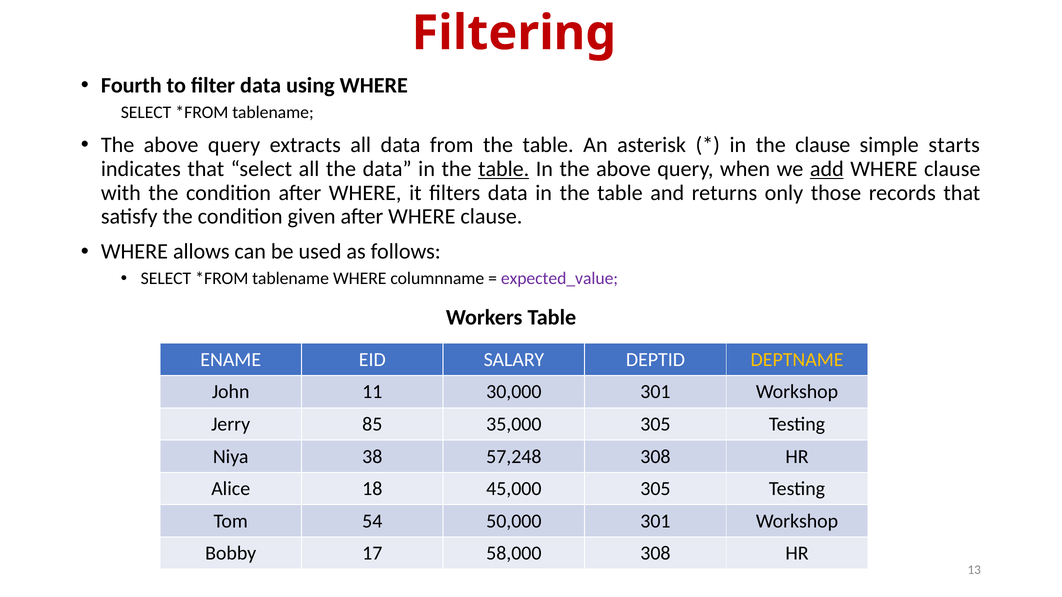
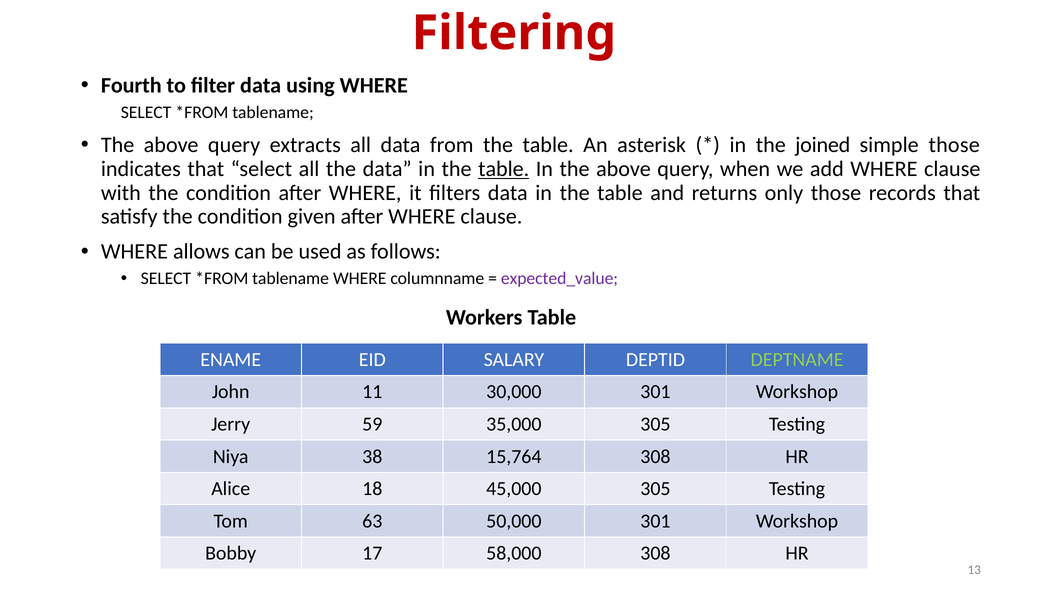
the clause: clause -> joined
simple starts: starts -> those
add underline: present -> none
DEPTNAME colour: yellow -> light green
85: 85 -> 59
57,248: 57,248 -> 15,764
54: 54 -> 63
